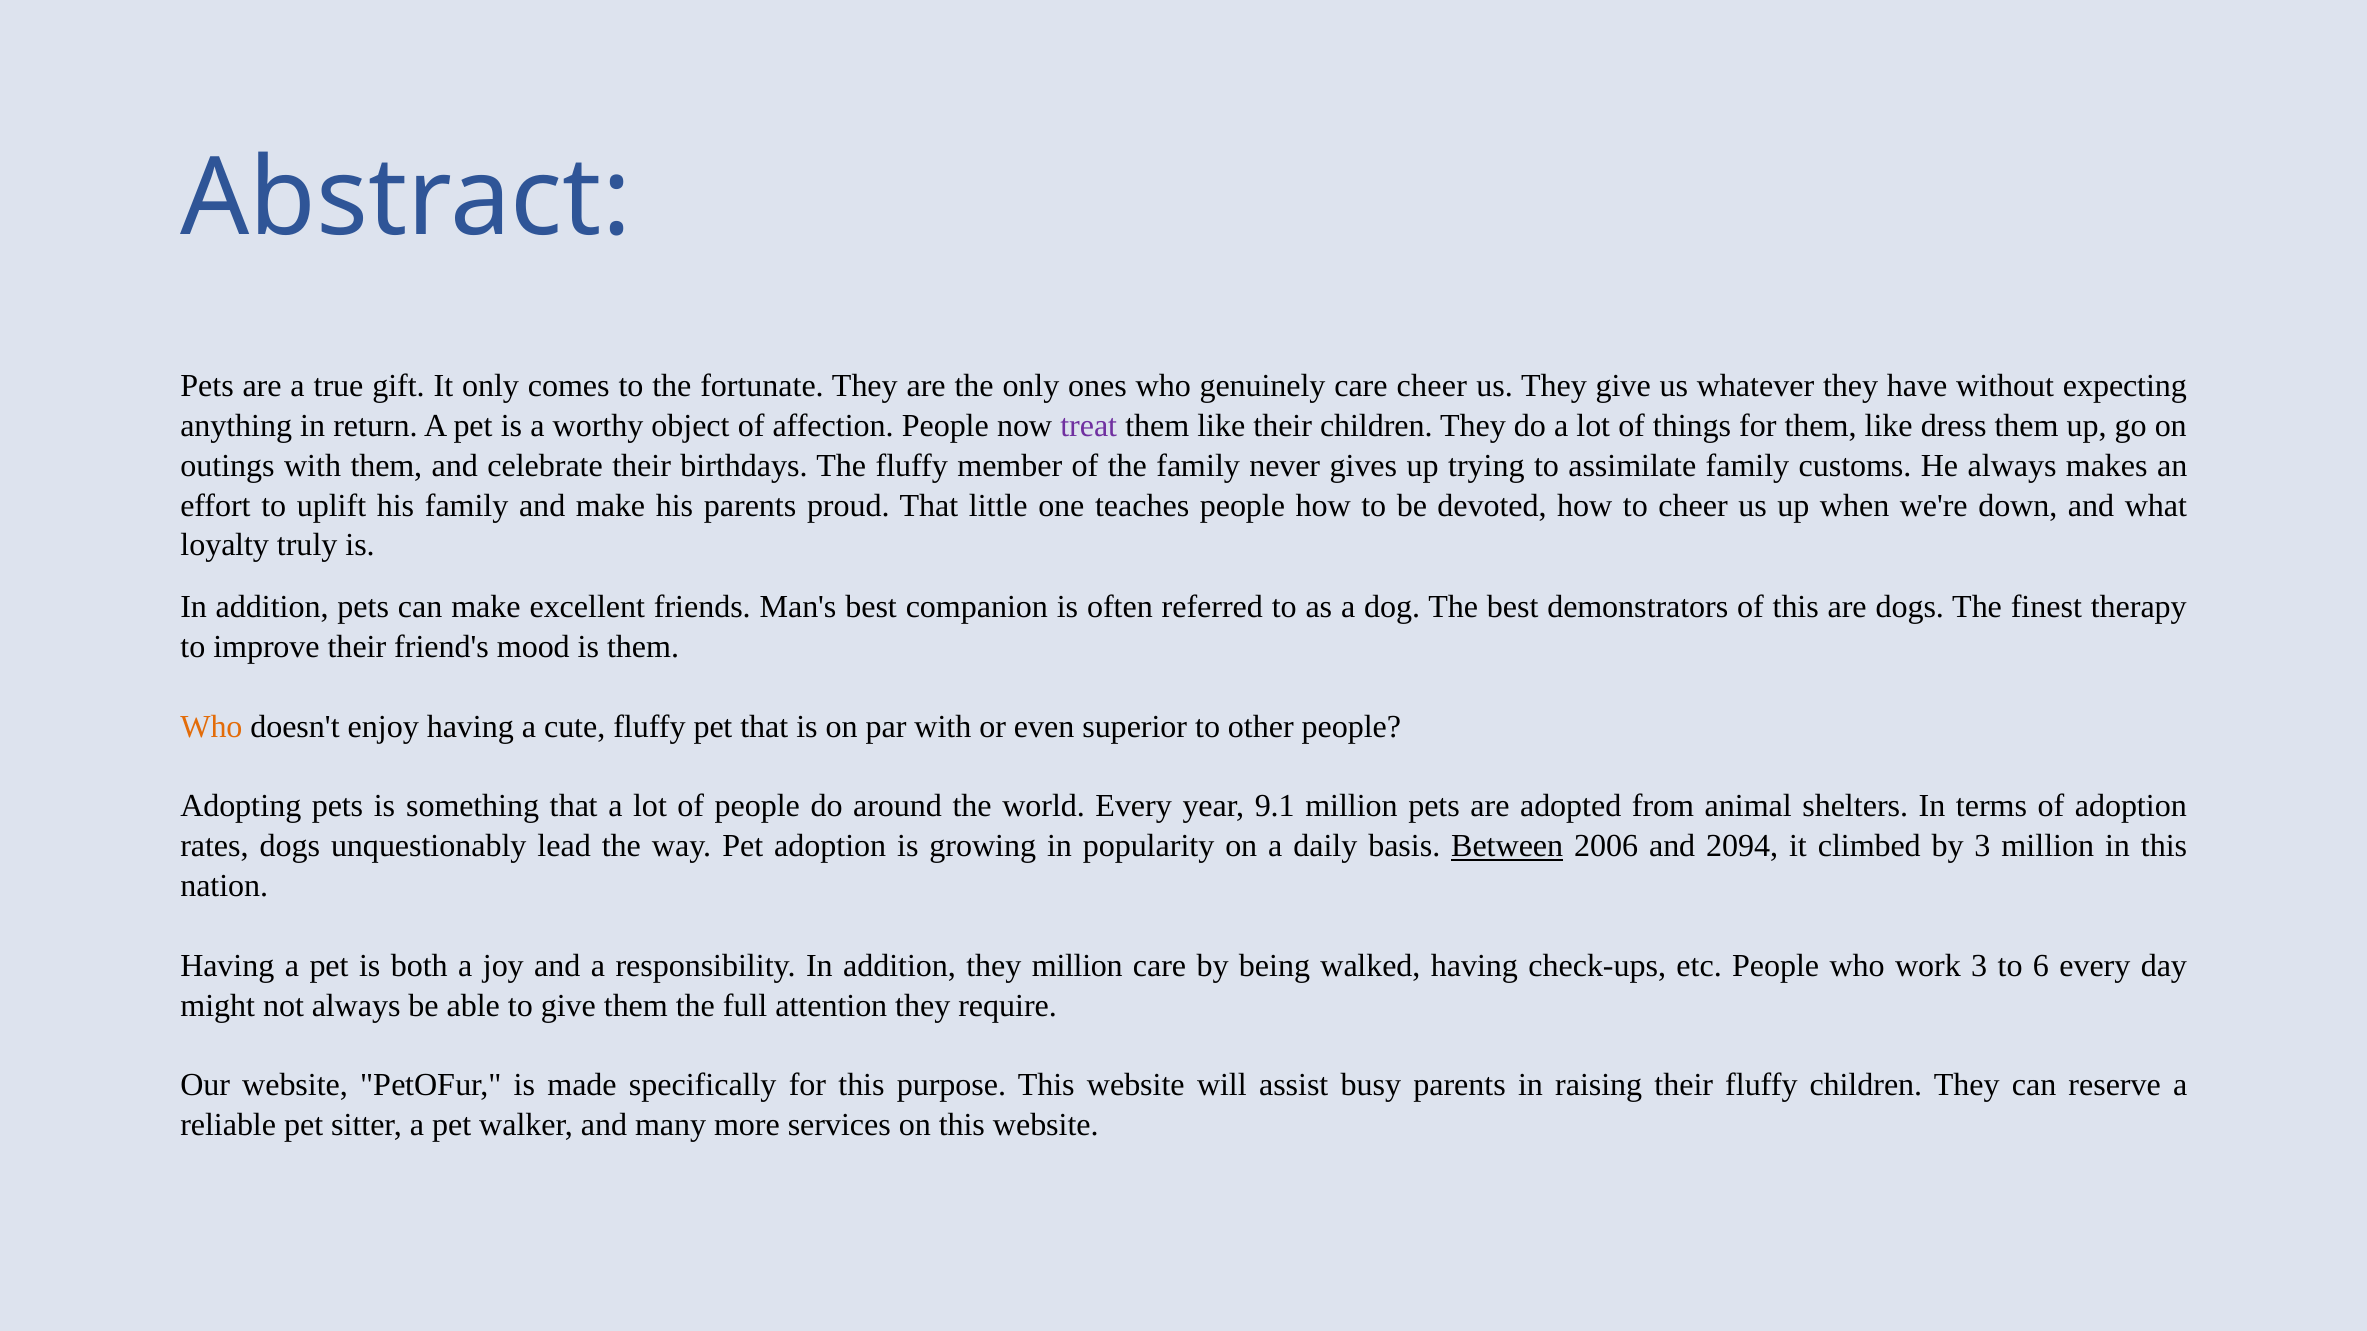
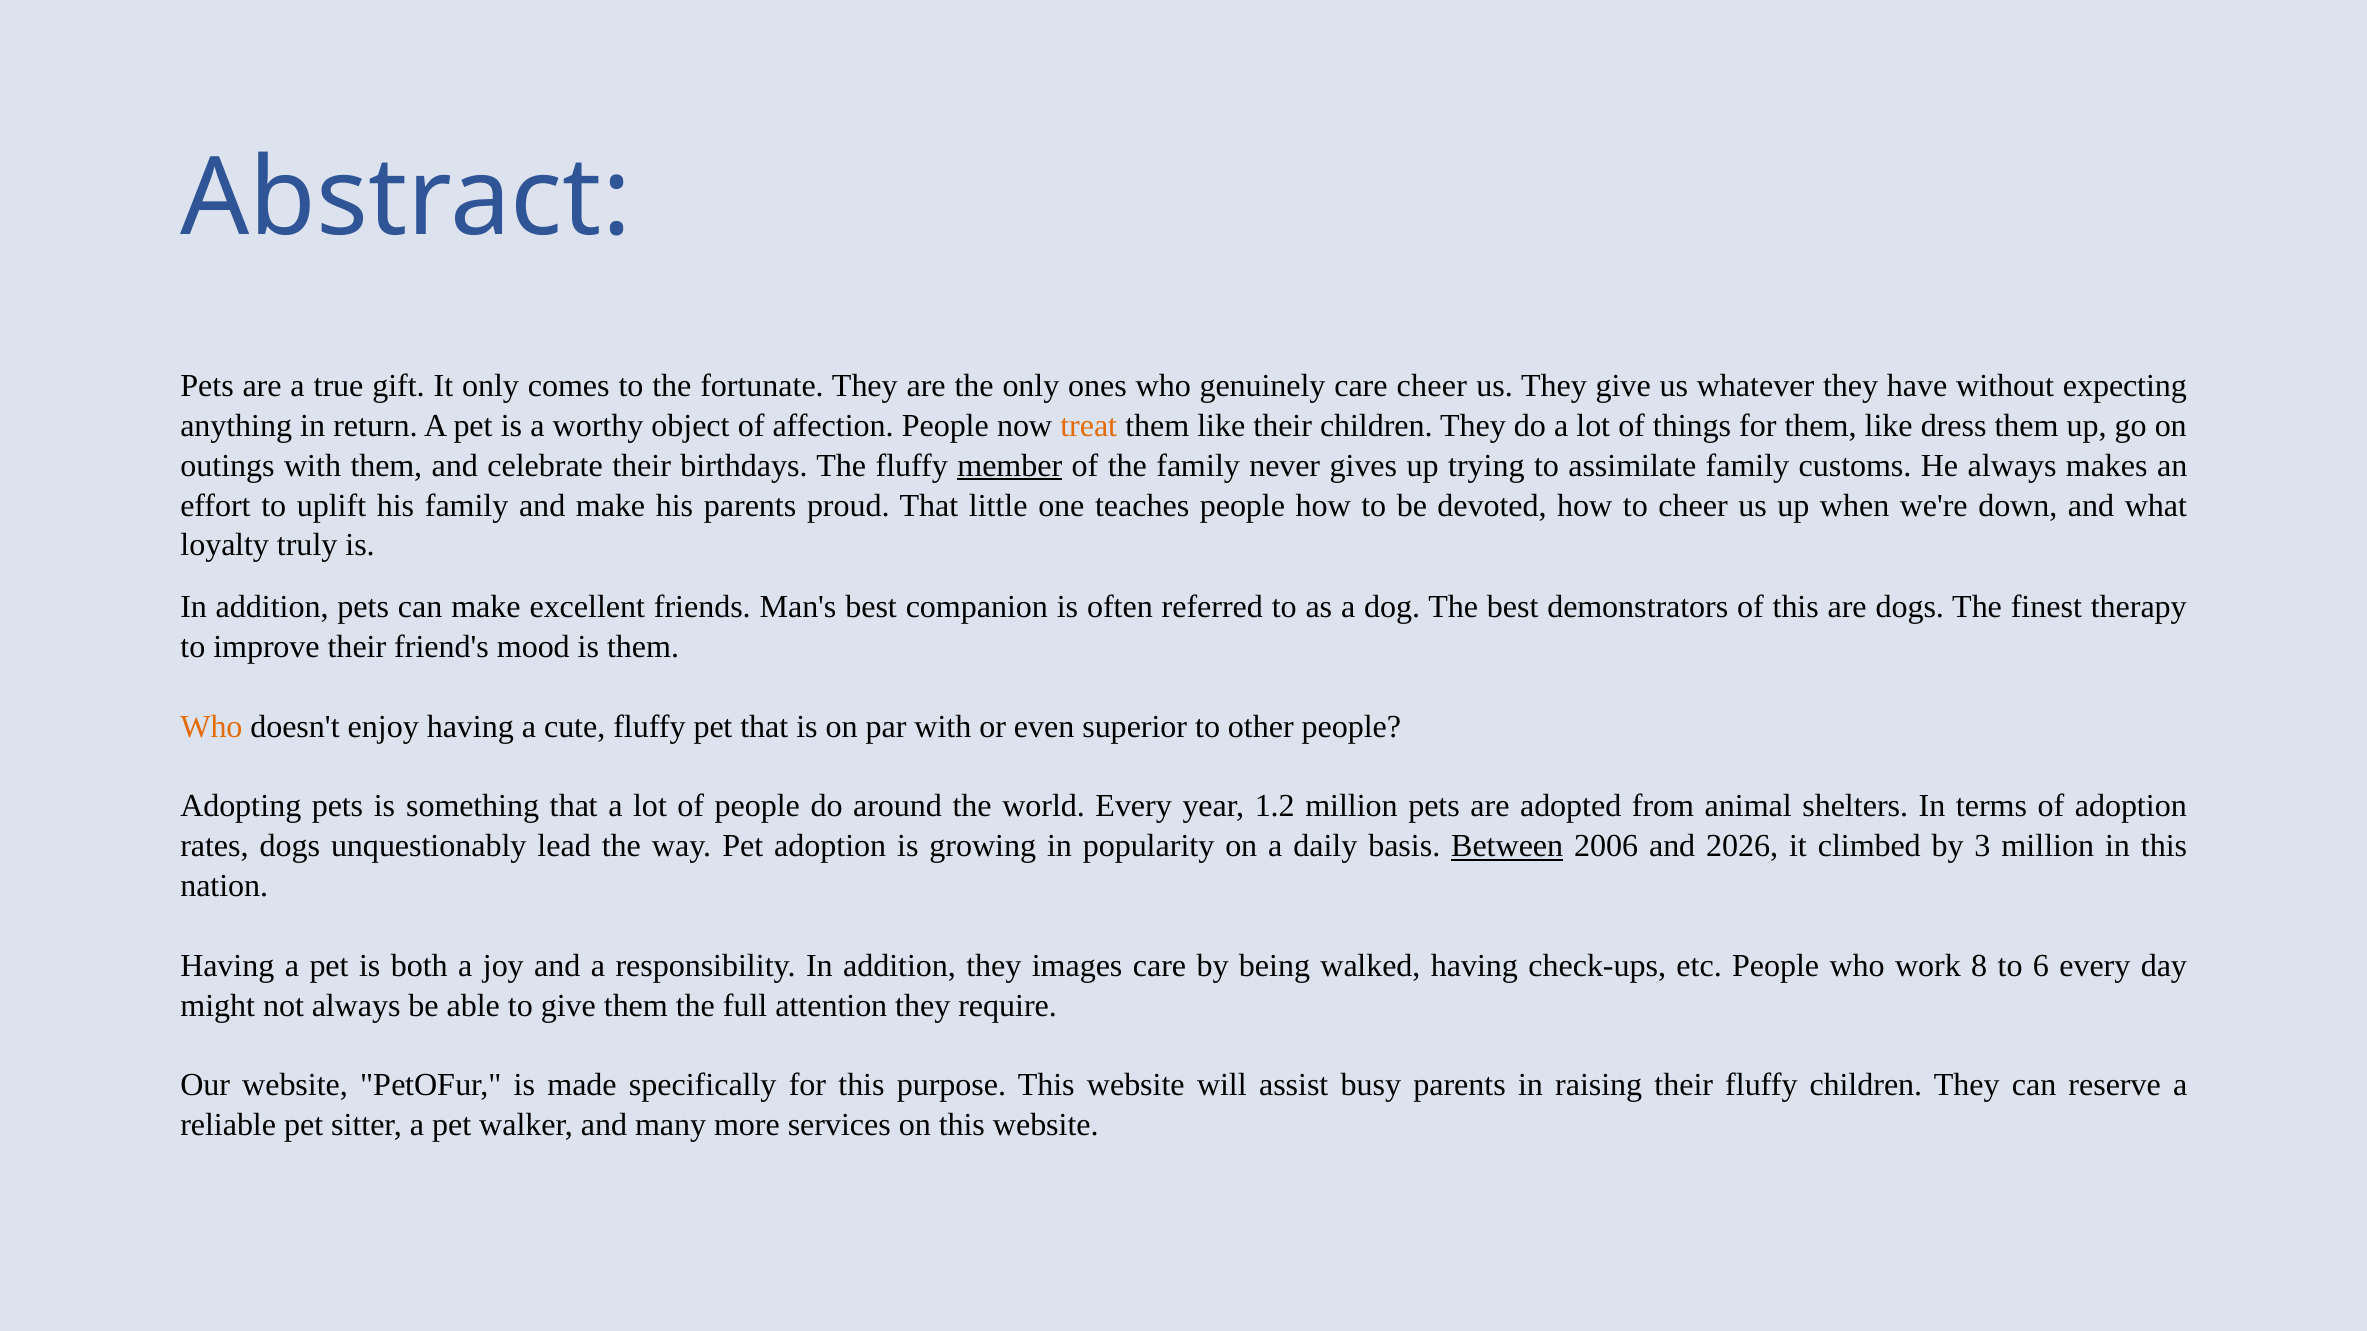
treat colour: purple -> orange
member underline: none -> present
9.1: 9.1 -> 1.2
2094: 2094 -> 2026
they million: million -> images
work 3: 3 -> 8
